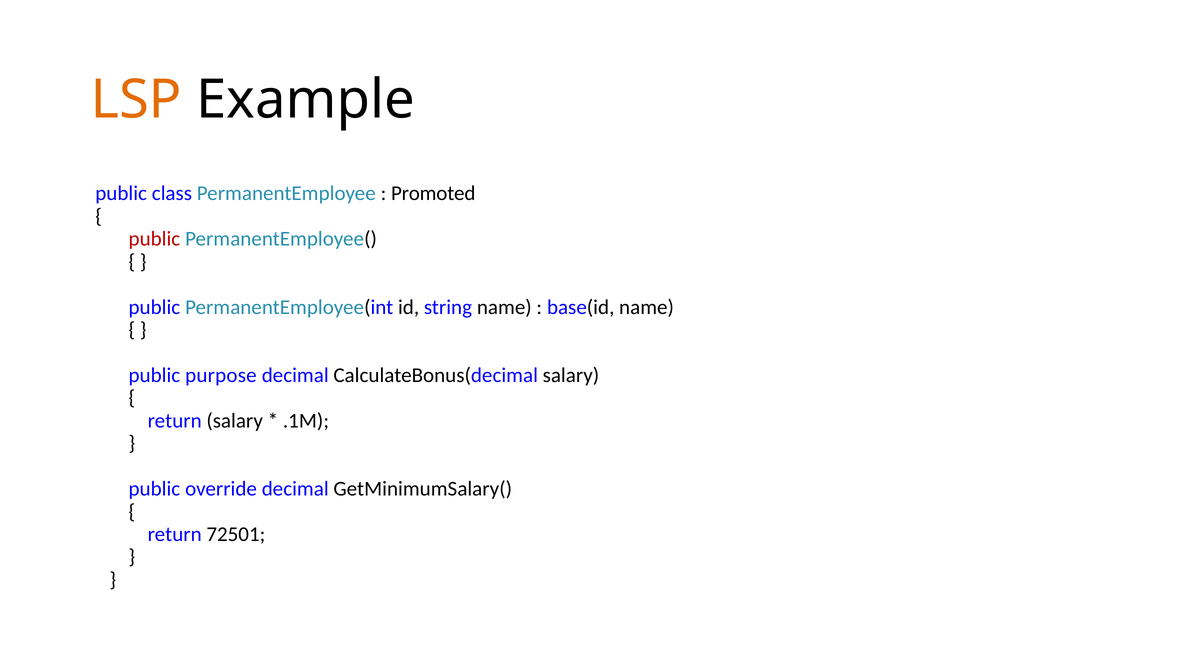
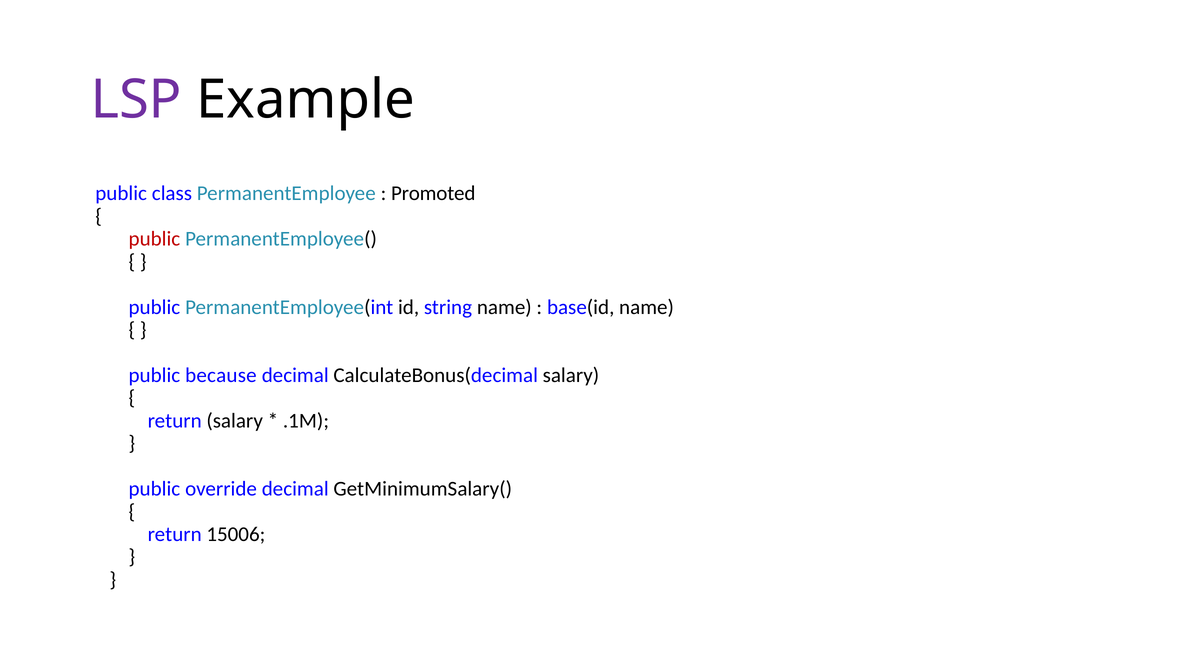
LSP colour: orange -> purple
purpose: purpose -> because
72501: 72501 -> 15006
